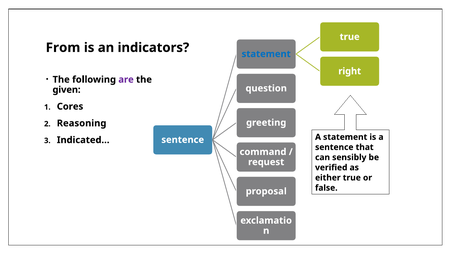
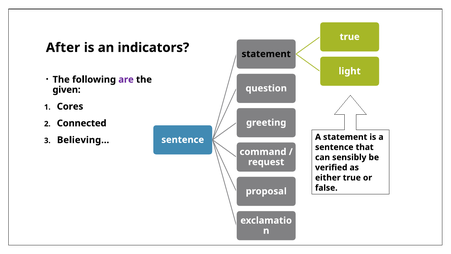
From: From -> After
statement at (266, 54) colour: blue -> black
right: right -> light
Reasoning: Reasoning -> Connected
Indicated…: Indicated… -> Believing…
